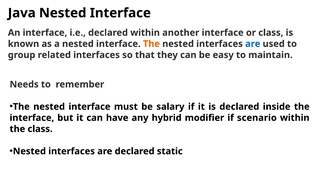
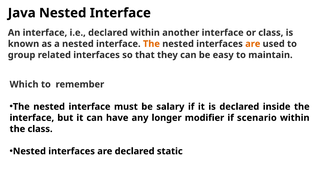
are at (253, 44) colour: blue -> orange
Needs: Needs -> Which
hybrid: hybrid -> longer
